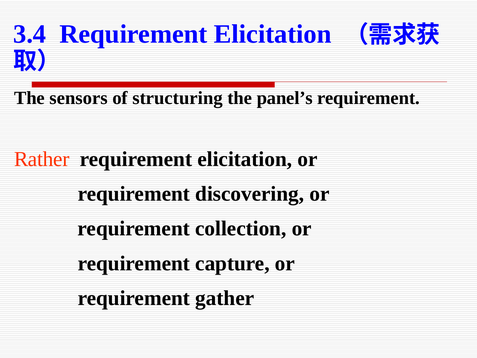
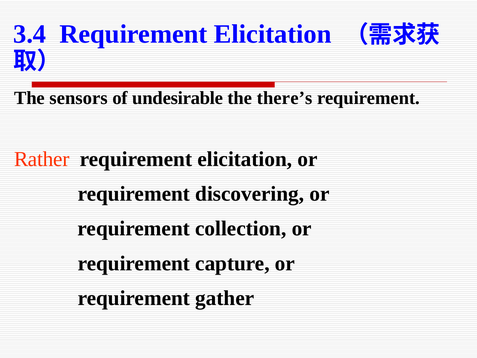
structuring: structuring -> undesirable
panel’s: panel’s -> there’s
